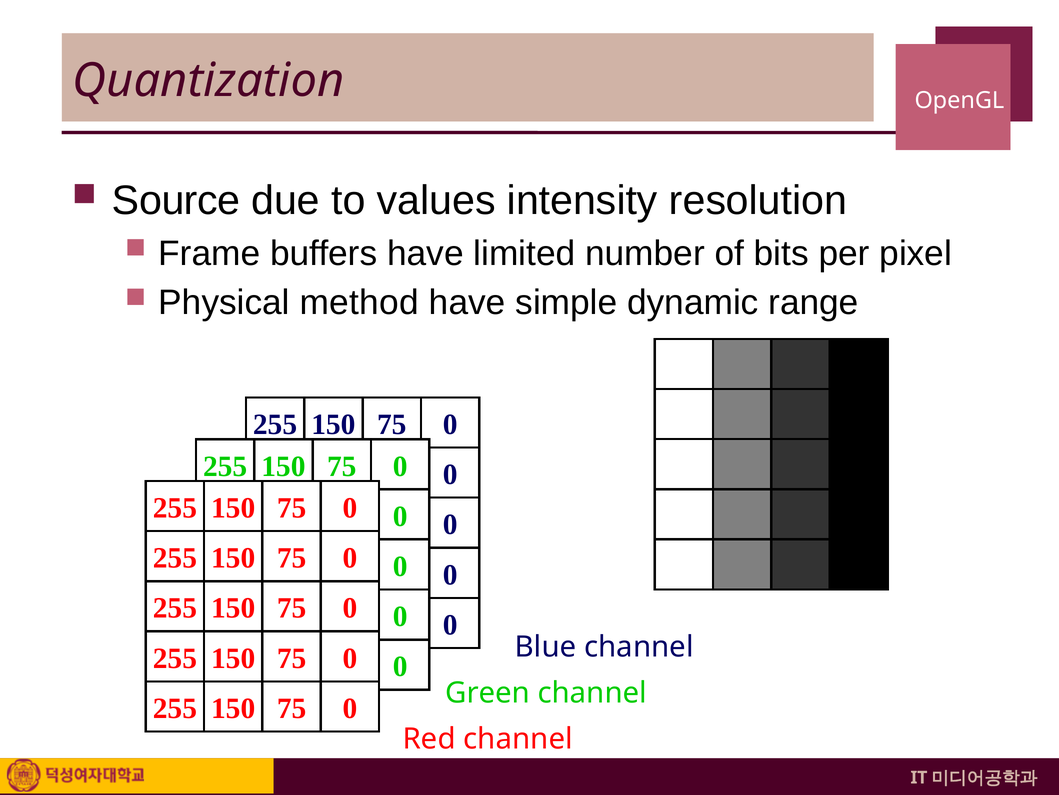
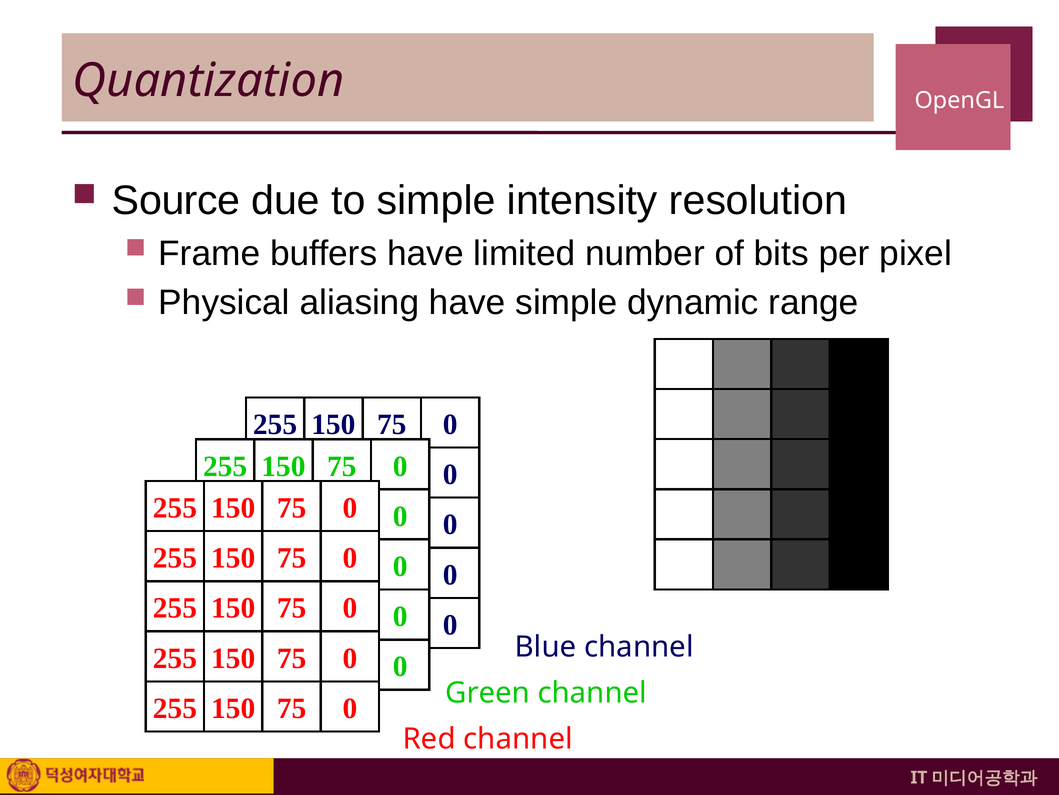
to values: values -> simple
method: method -> aliasing
